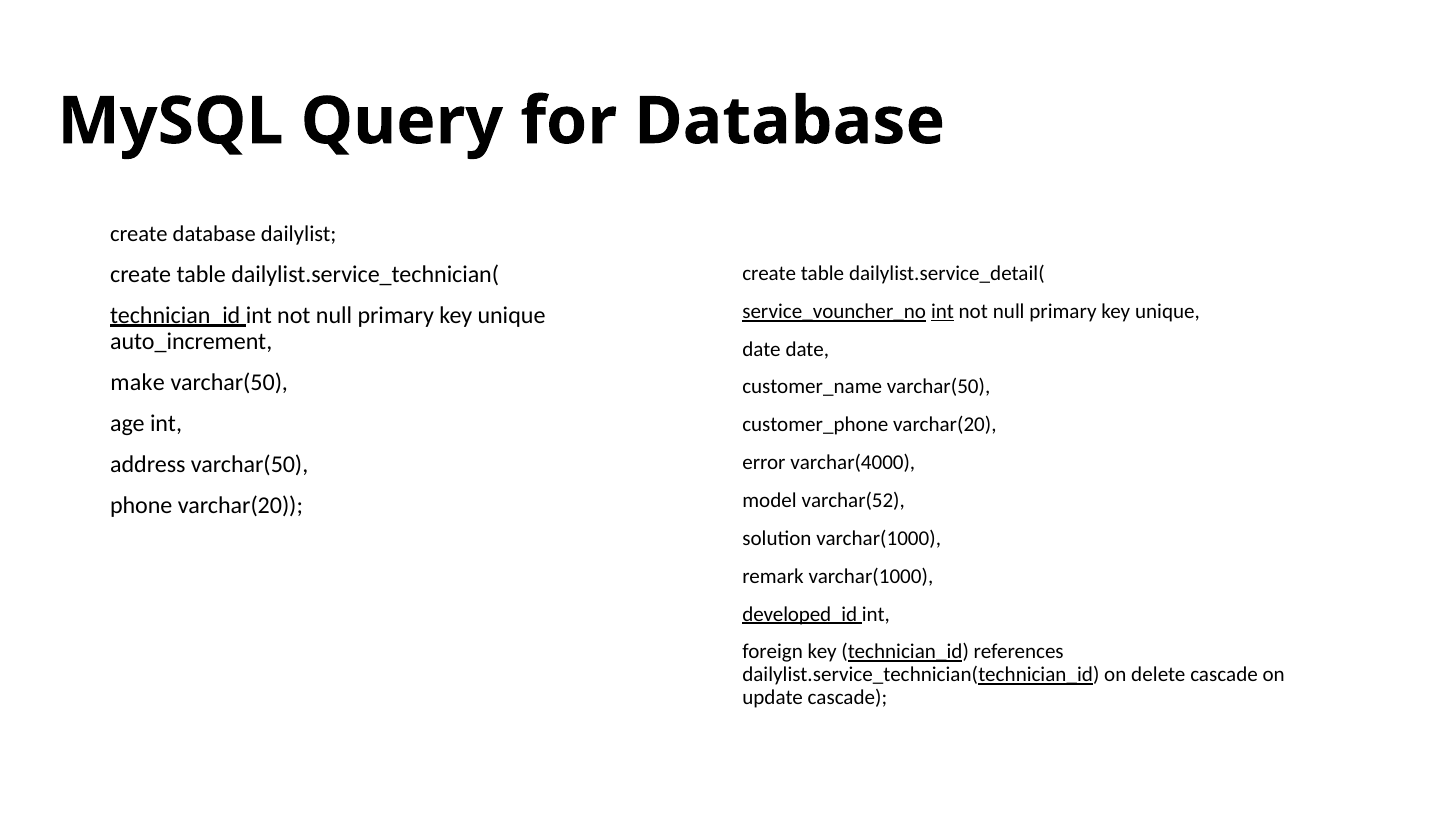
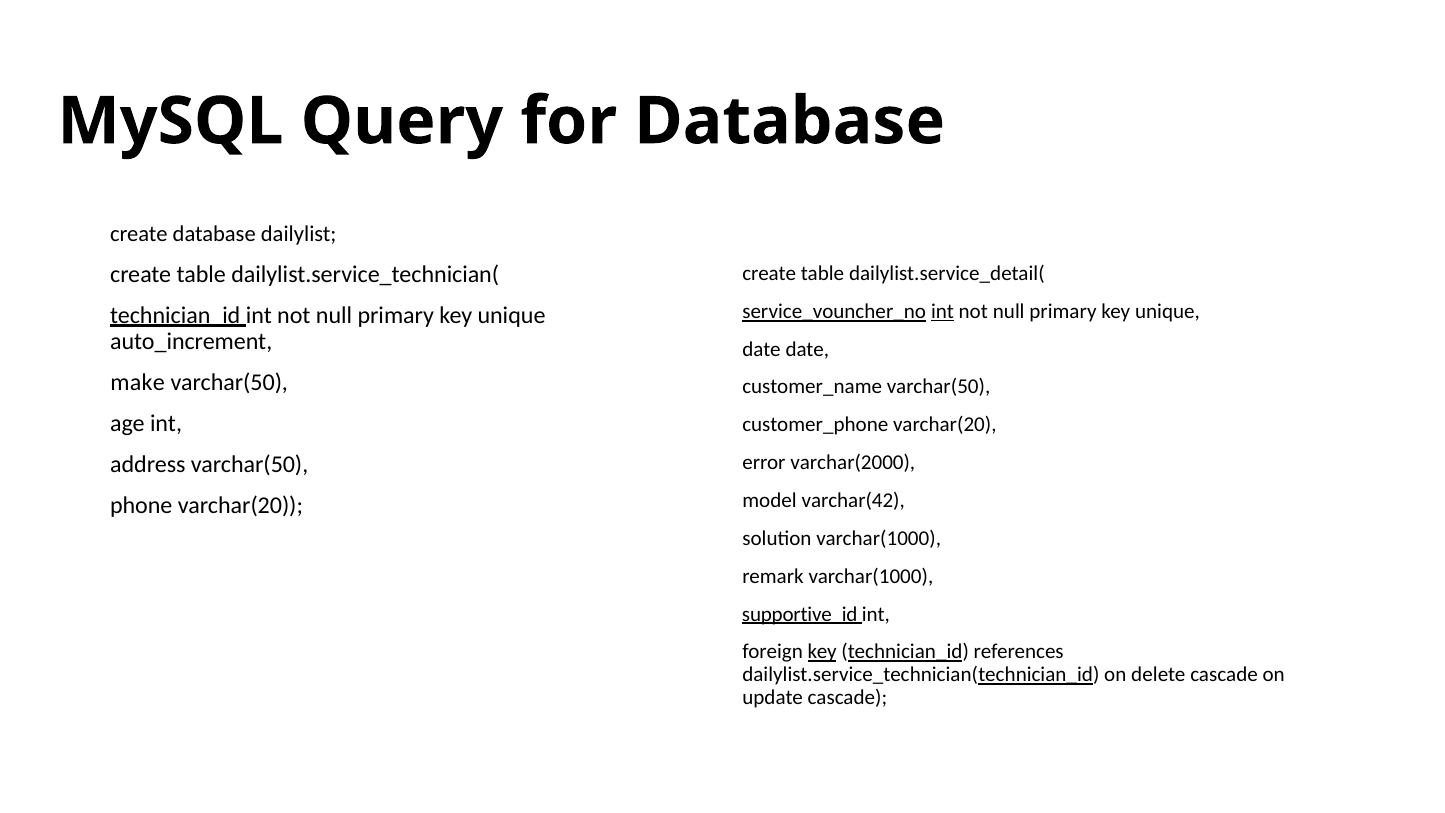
varchar(4000: varchar(4000 -> varchar(2000
varchar(52: varchar(52 -> varchar(42
developed_id: developed_id -> supportive_id
key at (822, 652) underline: none -> present
